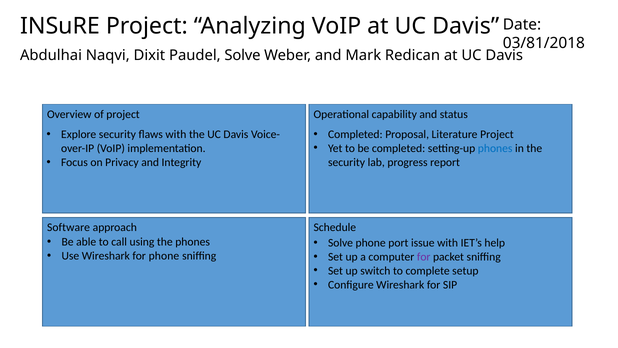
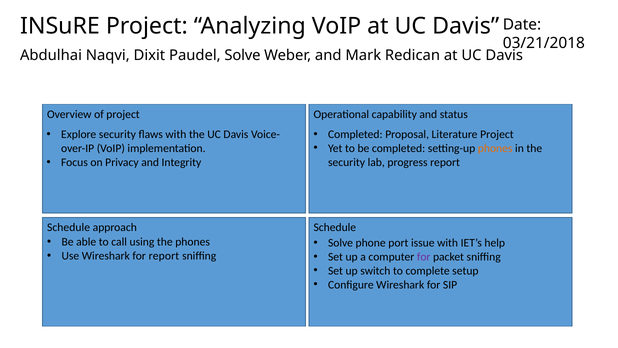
03/81/2018: 03/81/2018 -> 03/21/2018
phones at (495, 148) colour: blue -> orange
Software at (69, 227): Software -> Schedule
for phone: phone -> report
